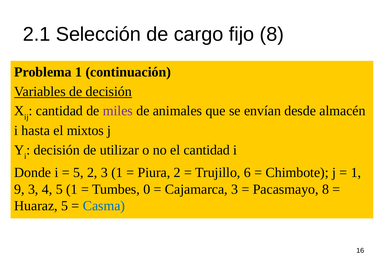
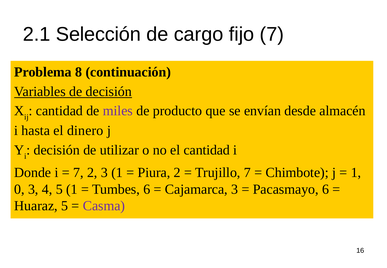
fijo 8: 8 -> 7
Problema 1: 1 -> 8
animales: animales -> producto
mixtos: mixtos -> dinero
5 at (78, 172): 5 -> 7
Trujillo 6: 6 -> 7
9: 9 -> 0
Tumbes 0: 0 -> 6
Pacasmayo 8: 8 -> 6
Casma colour: blue -> purple
